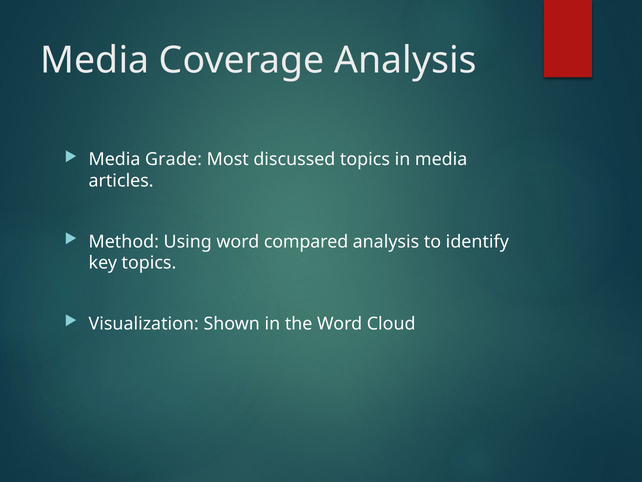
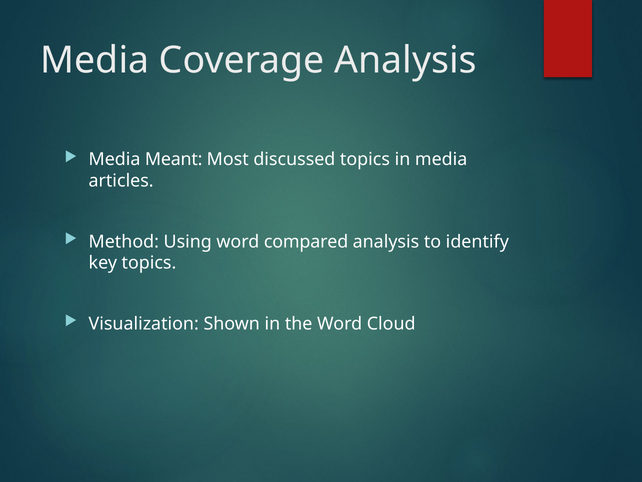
Grade: Grade -> Meant
